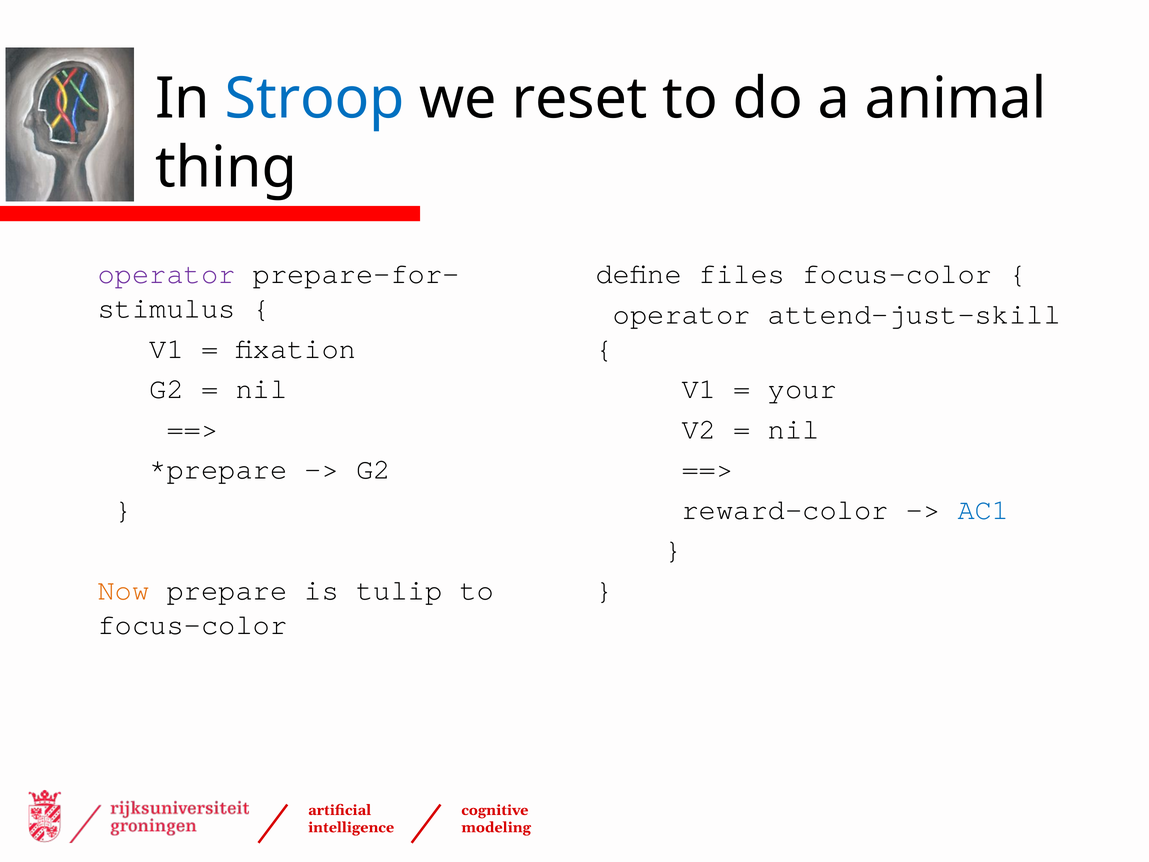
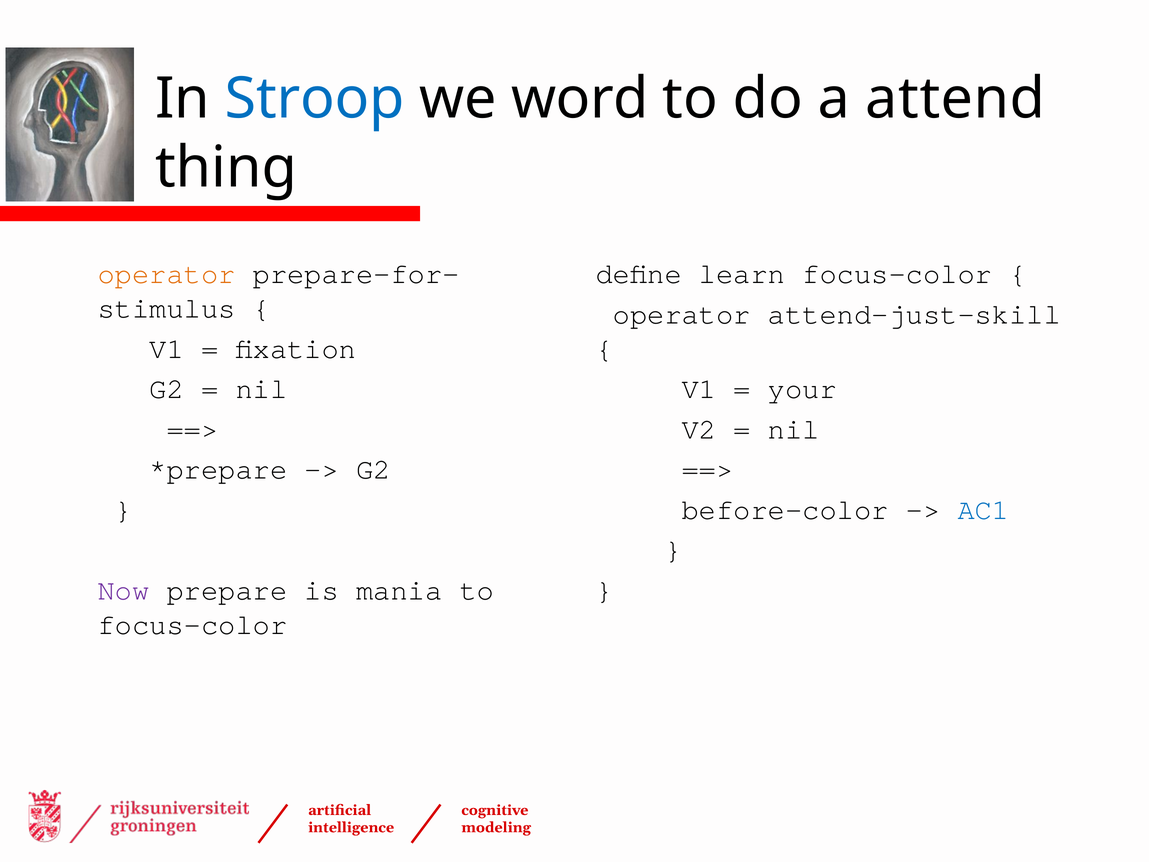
reset: reset -> word
animal: animal -> attend
operator at (167, 274) colour: purple -> orange
files: files -> learn
reward-color: reward-color -> before-color
Now colour: orange -> purple
tulip: tulip -> mania
